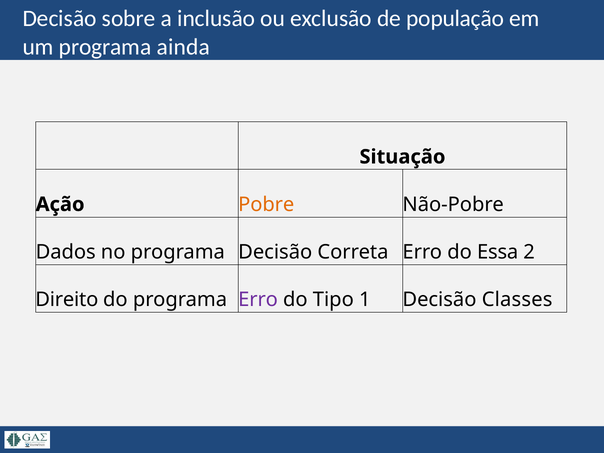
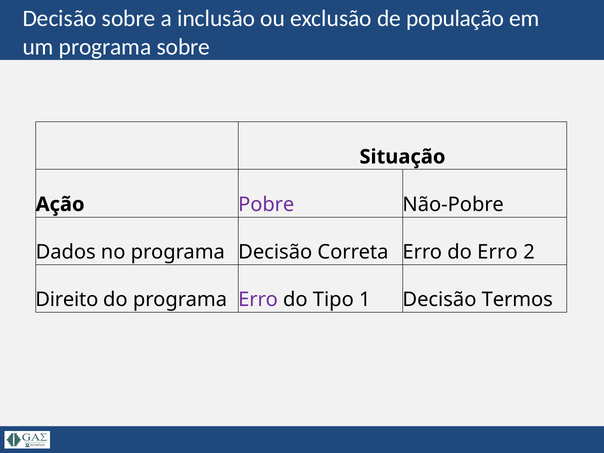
programa ainda: ainda -> sobre
Pobre colour: orange -> purple
do Essa: Essa -> Erro
Classes: Classes -> Termos
